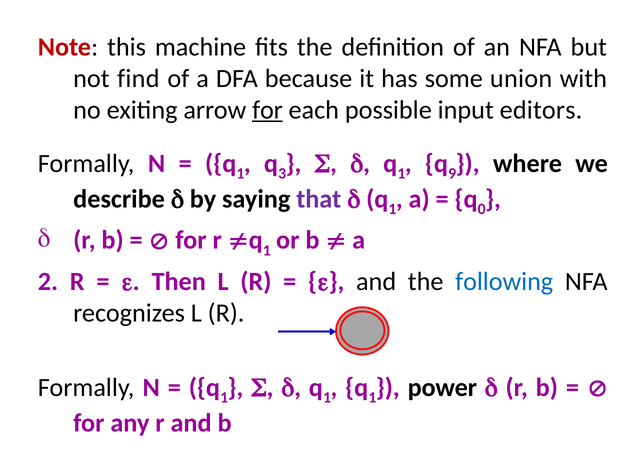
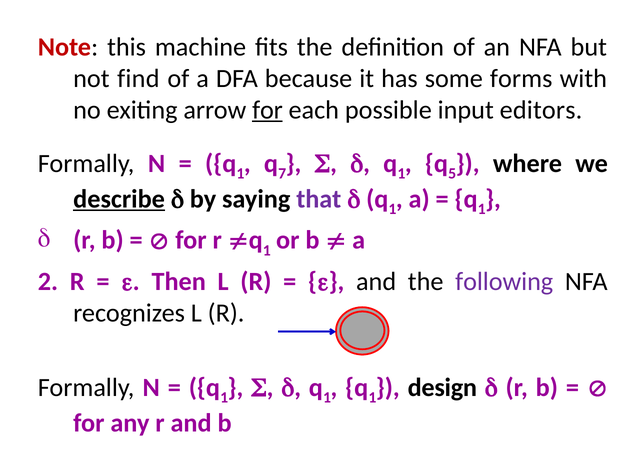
union: union -> forms
3: 3 -> 7
9: 9 -> 5
describe underline: none -> present
0 at (482, 209): 0 -> 1
following colour: blue -> purple
power: power -> design
